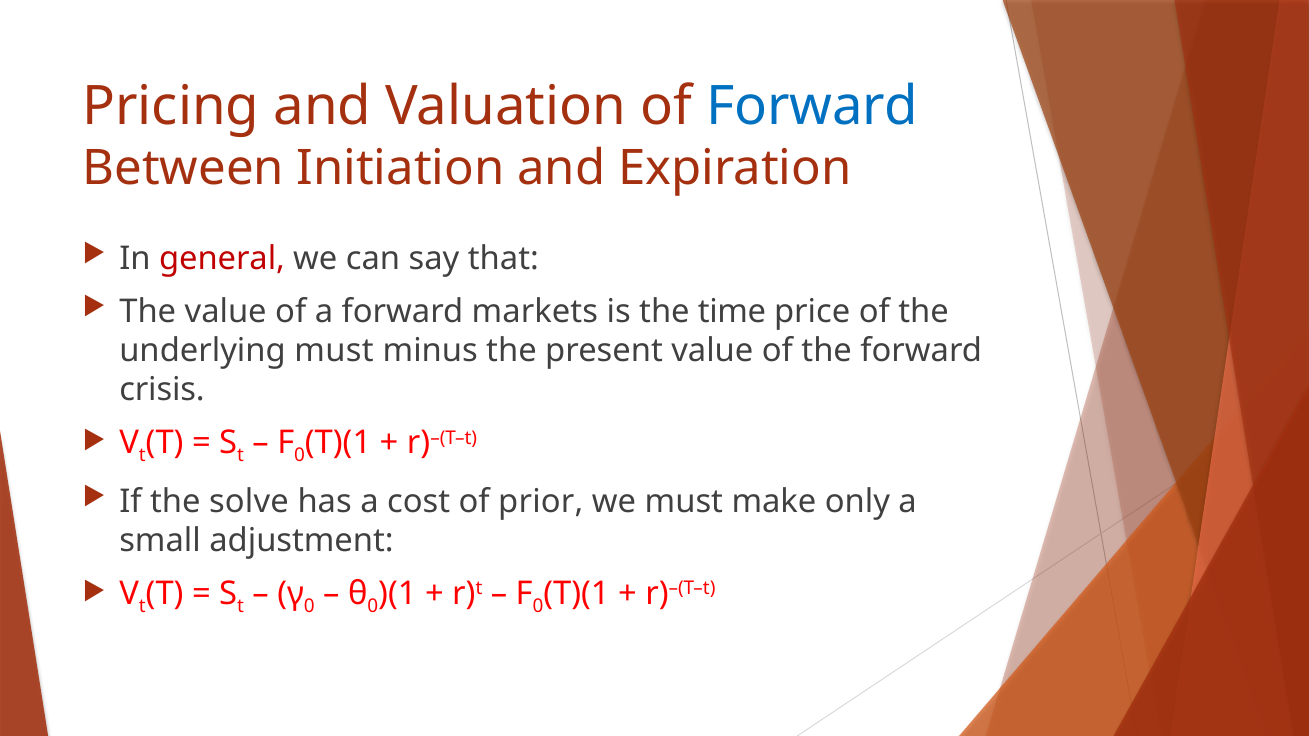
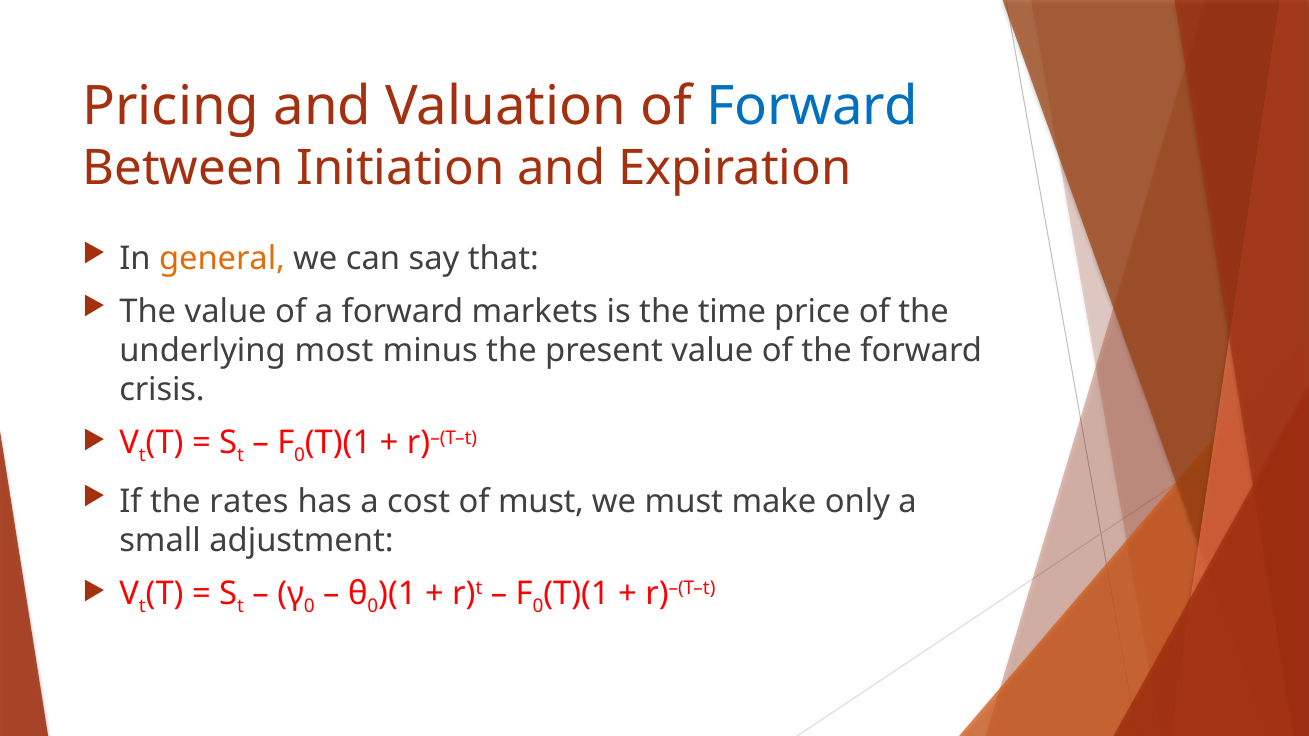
general colour: red -> orange
underlying must: must -> most
solve: solve -> rates
of prior: prior -> must
